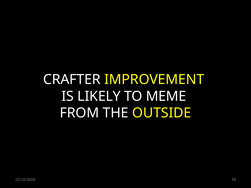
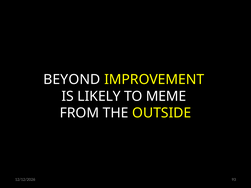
CRAFTER: CRAFTER -> BEYOND
